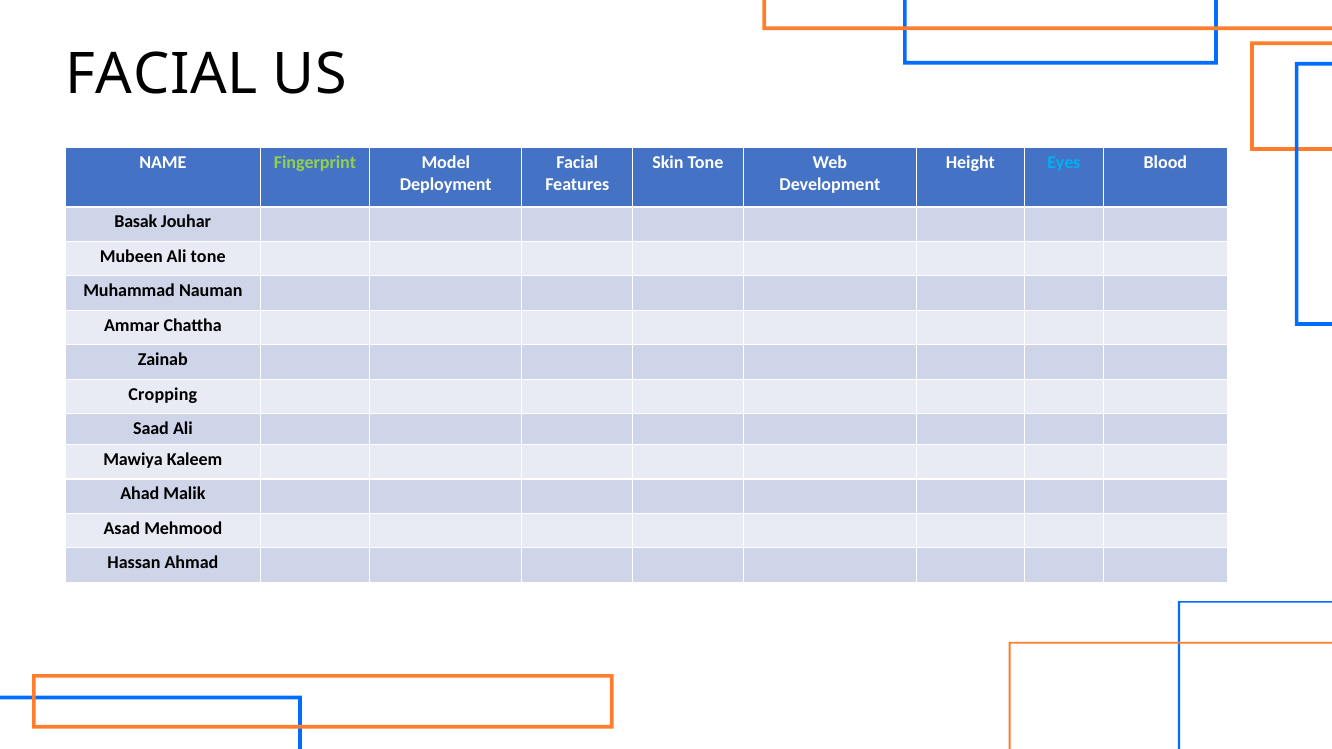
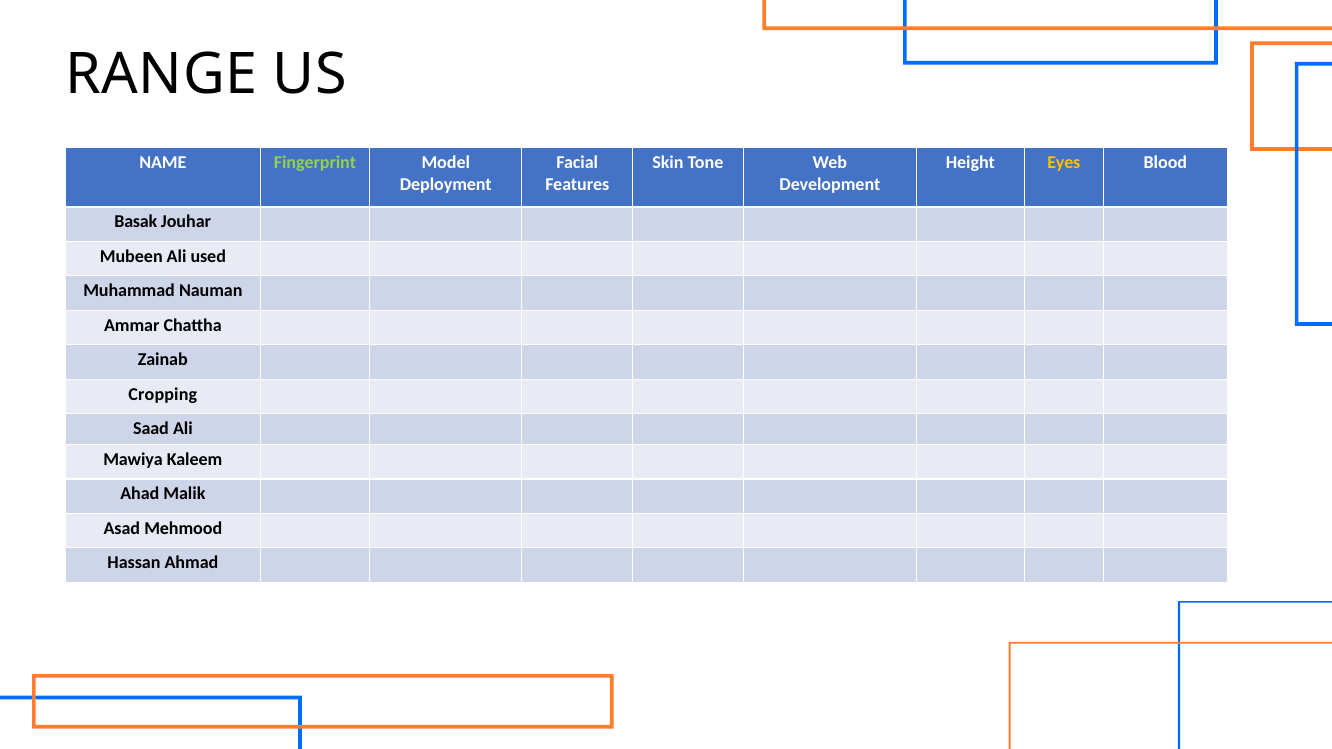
FACIAL at (161, 75): FACIAL -> RANGE
Eyes colour: light blue -> yellow
Ali tone: tone -> used
